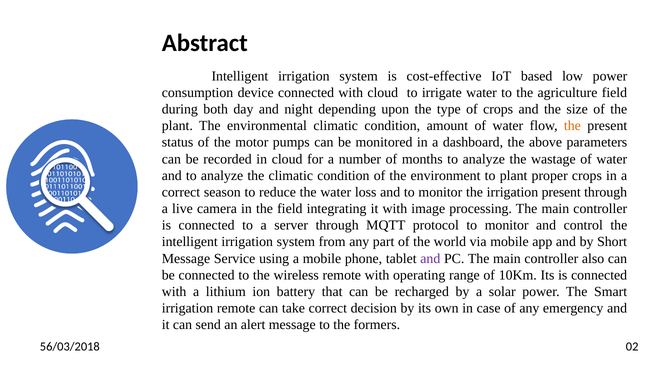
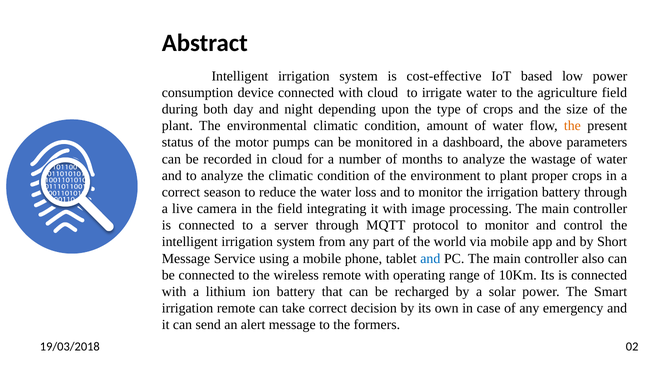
irrigation present: present -> battery
and at (430, 258) colour: purple -> blue
56/03/2018: 56/03/2018 -> 19/03/2018
